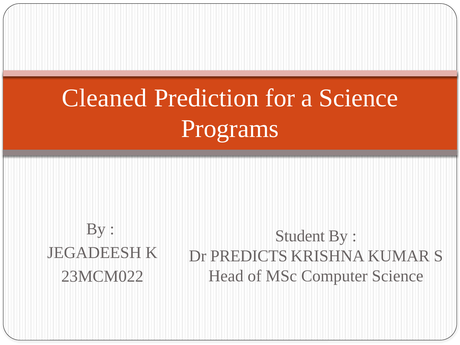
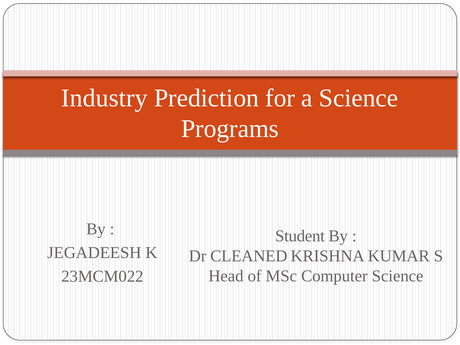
Cleaned: Cleaned -> Industry
PREDICTS: PREDICTS -> CLEANED
